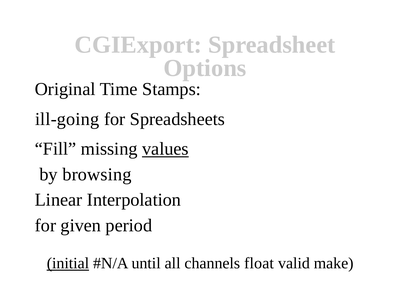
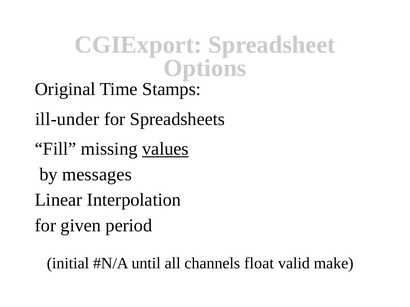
ill-going: ill-going -> ill-under
browsing: browsing -> messages
initial underline: present -> none
